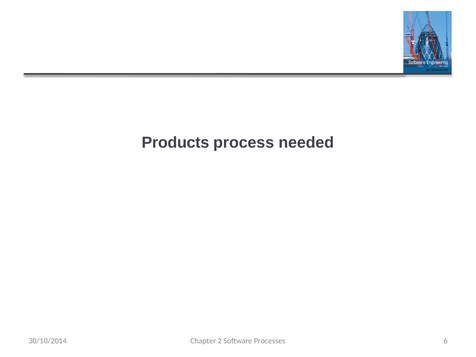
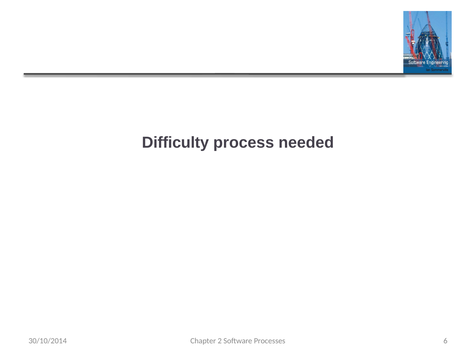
Products: Products -> Difficulty
